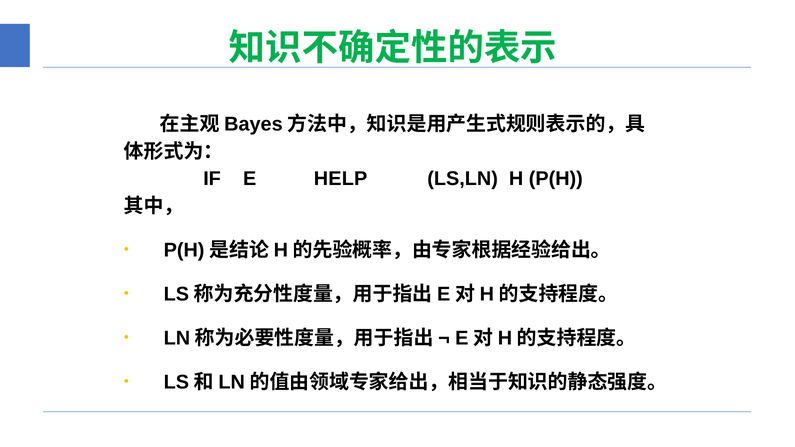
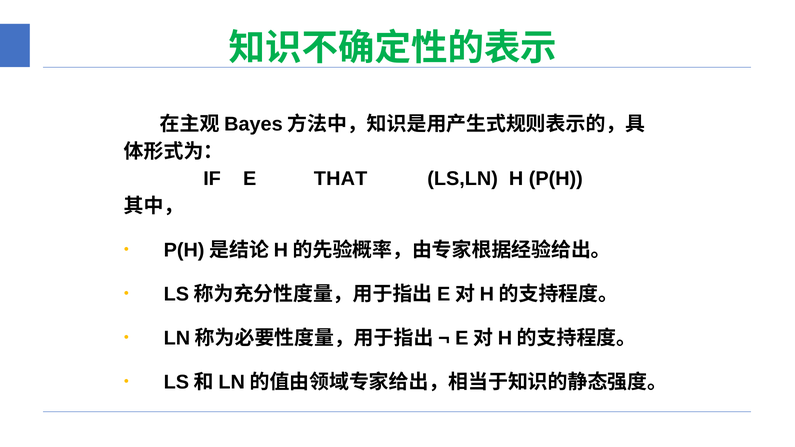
HELP: HELP -> THAT
